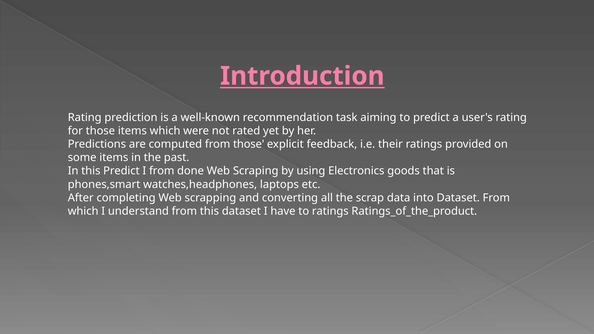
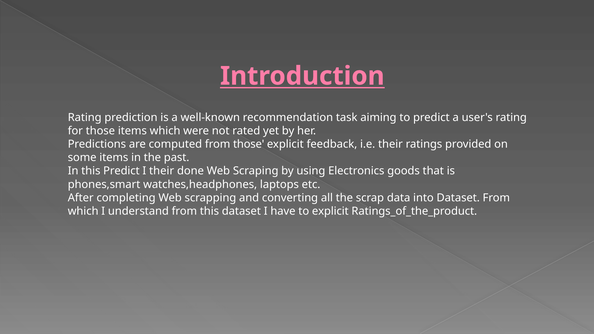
I from: from -> their
to ratings: ratings -> explicit
